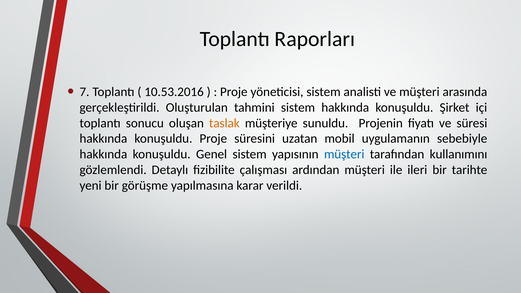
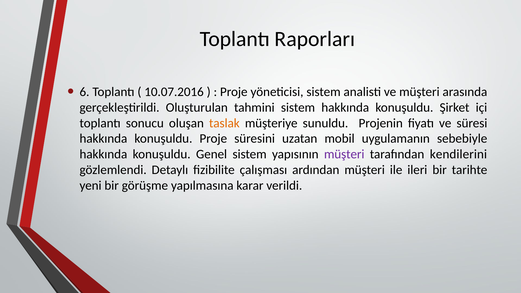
7: 7 -> 6
10.53.2016: 10.53.2016 -> 10.07.2016
müşteri at (344, 154) colour: blue -> purple
kullanımını: kullanımını -> kendilerini
